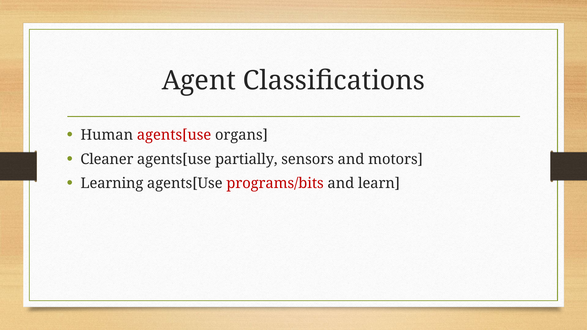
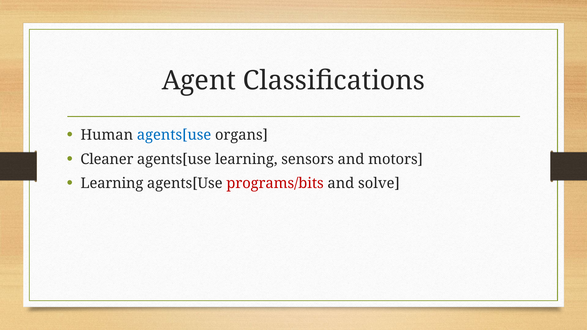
agents[use at (174, 135) colour: red -> blue
agents[use partially: partially -> learning
learn: learn -> solve
